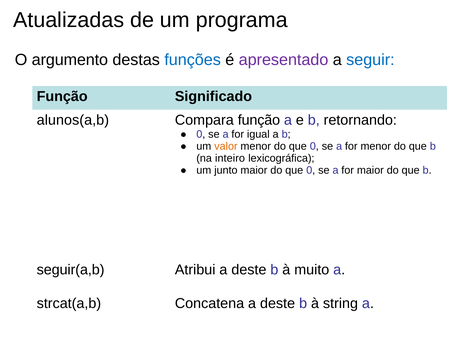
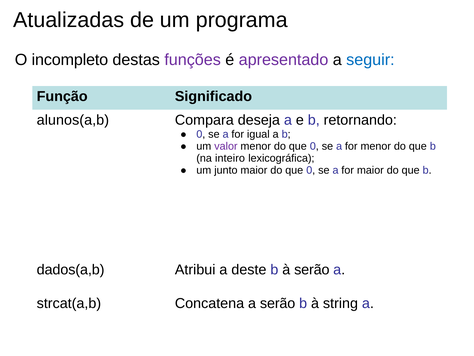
argumento: argumento -> incompleto
funções colour: blue -> purple
Compara função: função -> deseja
valor colour: orange -> purple
seguir(a,b: seguir(a,b -> dados(a,b
à muito: muito -> serão
Concatena a deste: deste -> serão
